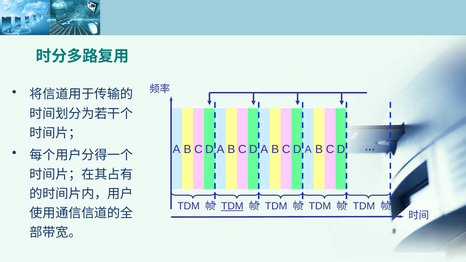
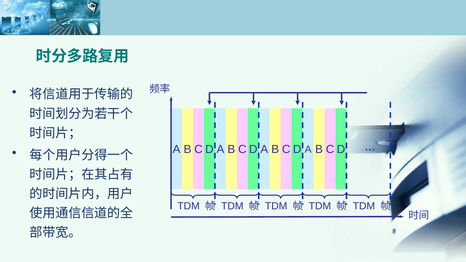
TDM at (232, 206) underline: present -> none
